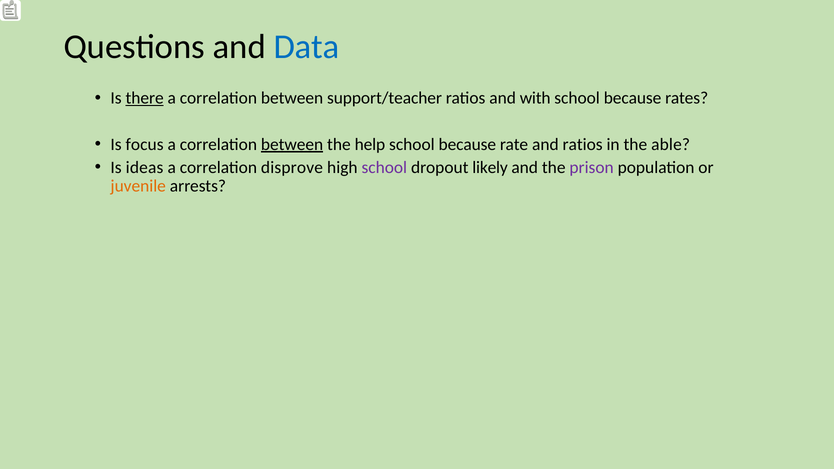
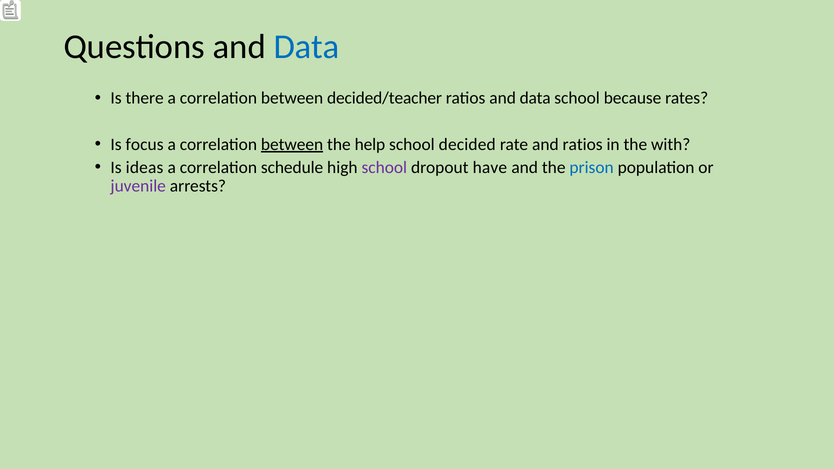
there underline: present -> none
support/teacher: support/teacher -> decided/teacher
ratios and with: with -> data
because at (467, 144): because -> decided
able: able -> with
disprove: disprove -> schedule
likely: likely -> have
prison colour: purple -> blue
juvenile colour: orange -> purple
